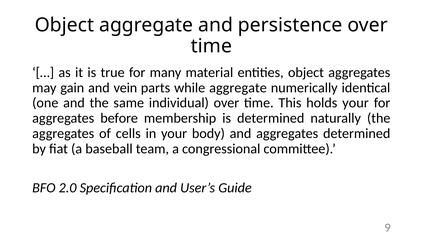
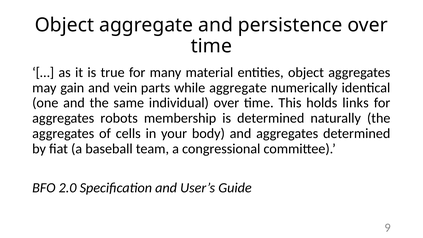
holds your: your -> links
before: before -> robots
